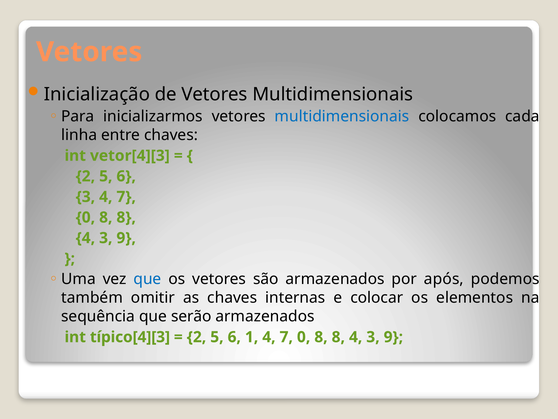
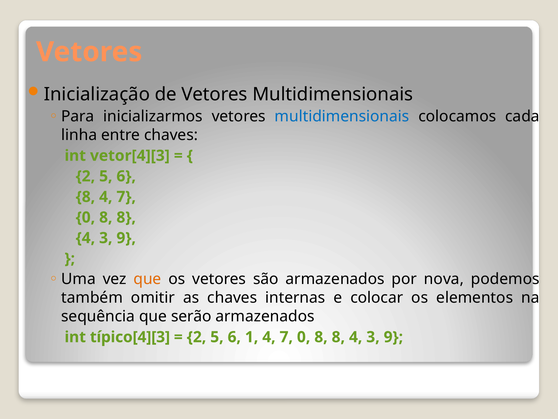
3 at (85, 197): 3 -> 8
que at (147, 279) colour: blue -> orange
após: após -> nova
